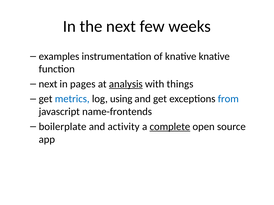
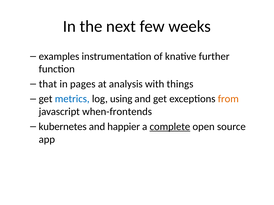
knative knative: knative -> further
next at (48, 84): next -> that
analysis underline: present -> none
from colour: blue -> orange
name-frontends: name-frontends -> when-frontends
boilerplate: boilerplate -> kubernetes
activity: activity -> happier
